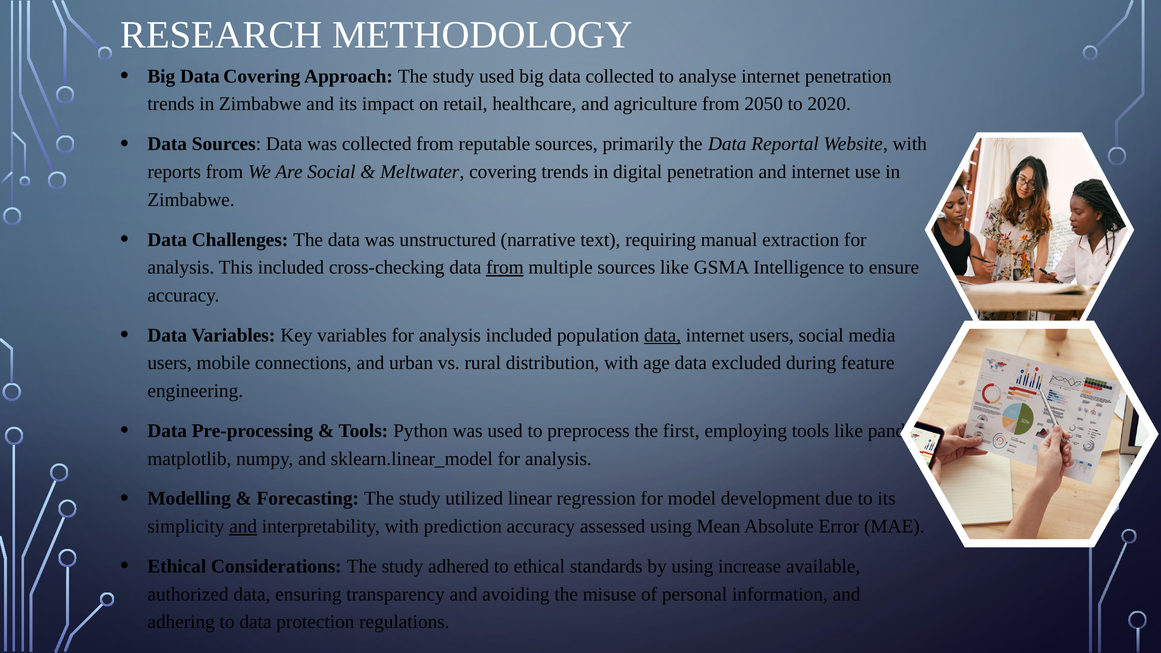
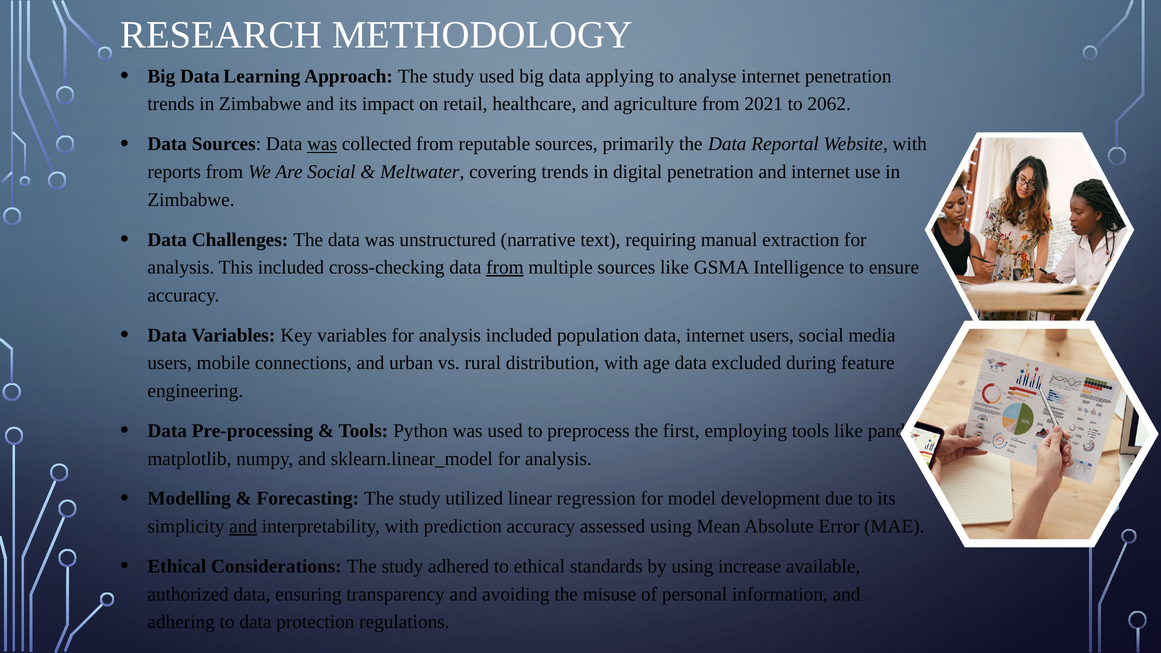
Data Covering: Covering -> Learning
data collected: collected -> applying
2050: 2050 -> 2021
2020: 2020 -> 2062
was at (322, 144) underline: none -> present
data at (663, 335) underline: present -> none
